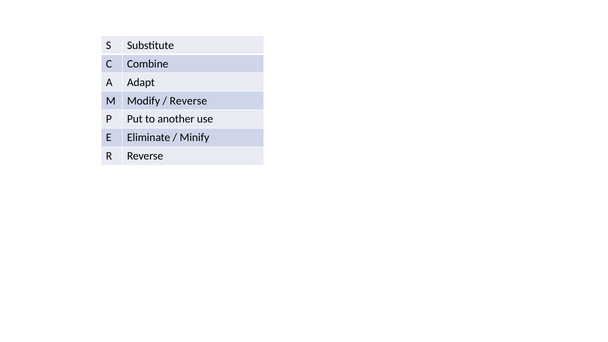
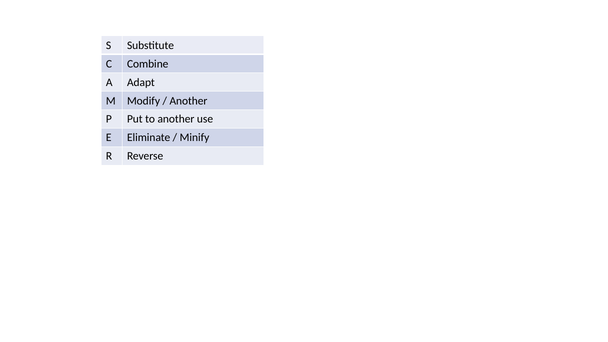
Reverse at (188, 101): Reverse -> Another
